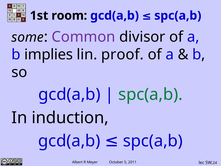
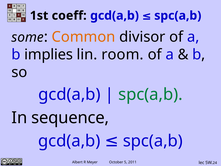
room: room -> coeff
Common colour: purple -> orange
proof: proof -> room
induction: induction -> sequence
